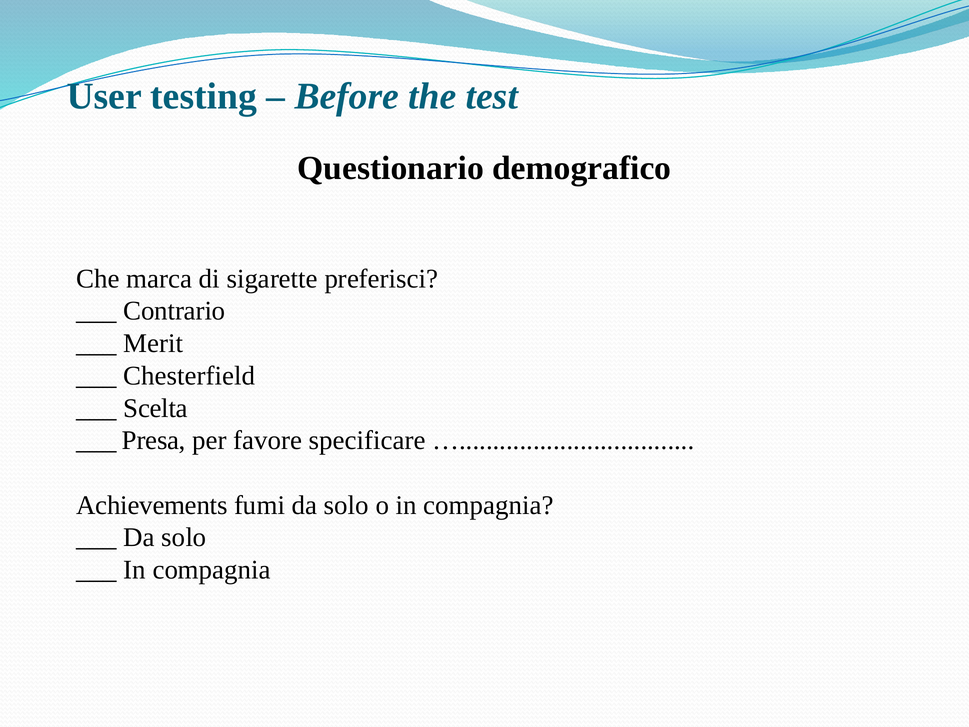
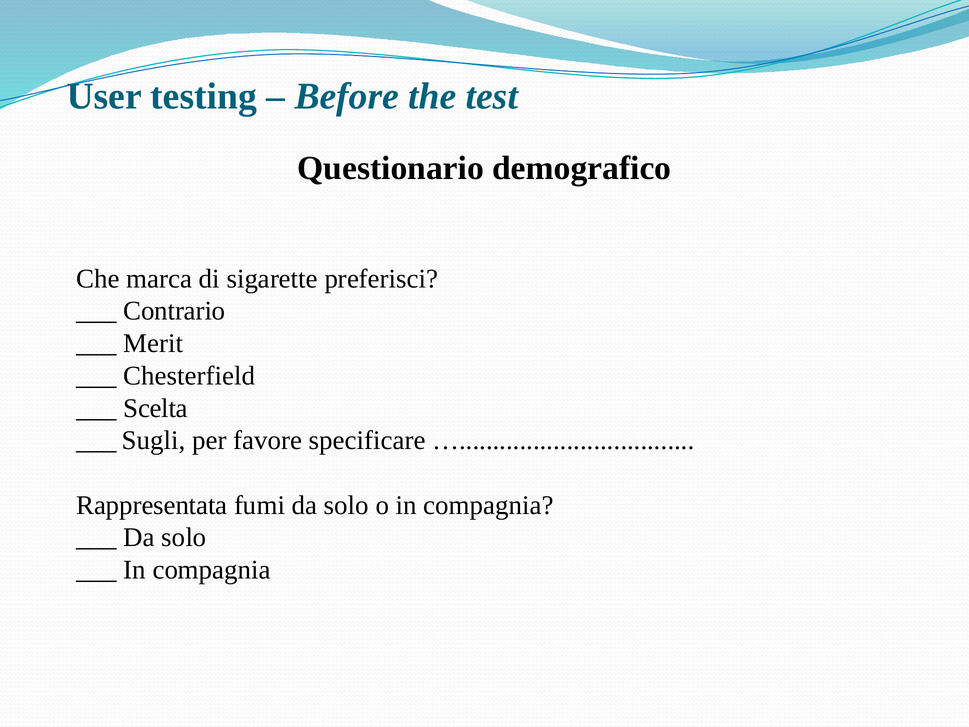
Presa: Presa -> Sugli
Achievements: Achievements -> Rappresentata
